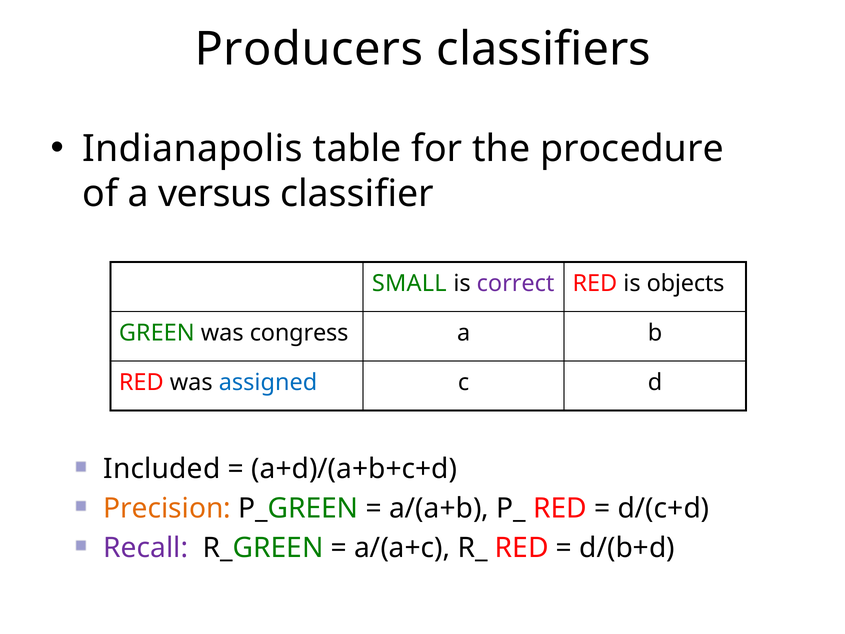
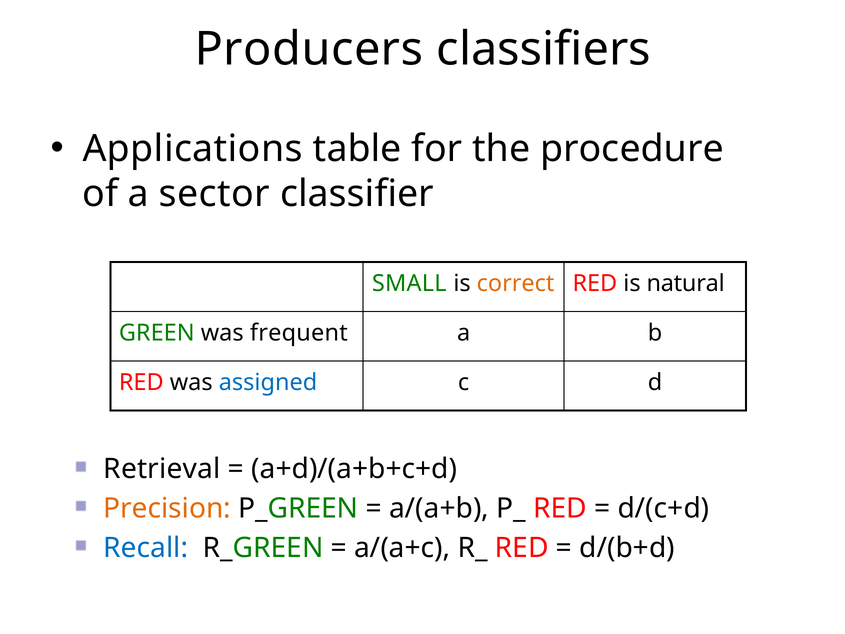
Indianapolis: Indianapolis -> Applications
versus: versus -> sector
correct colour: purple -> orange
objects: objects -> natural
congress: congress -> frequent
Included: Included -> Retrieval
Recall colour: purple -> blue
